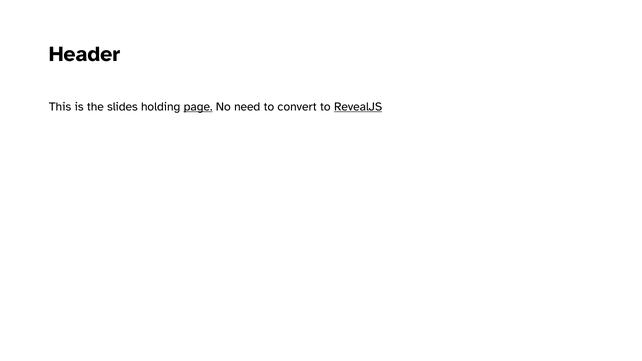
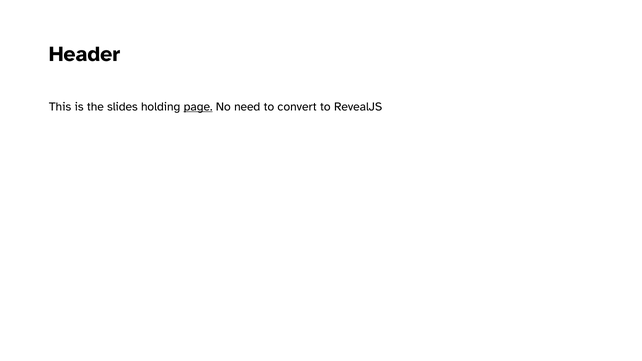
RevealJS underline: present -> none
